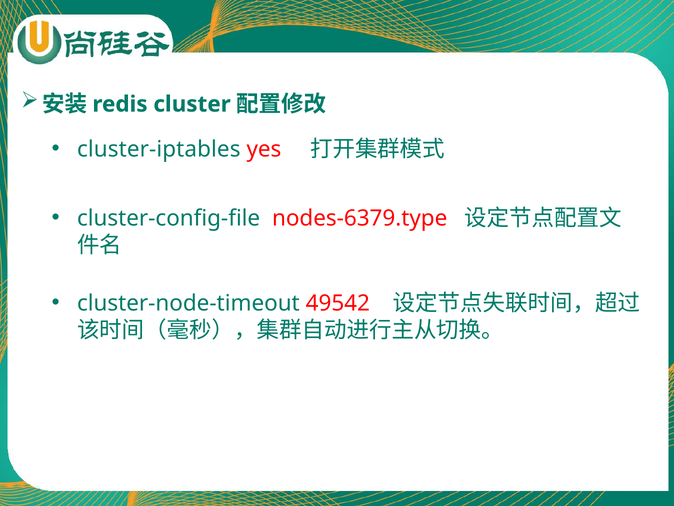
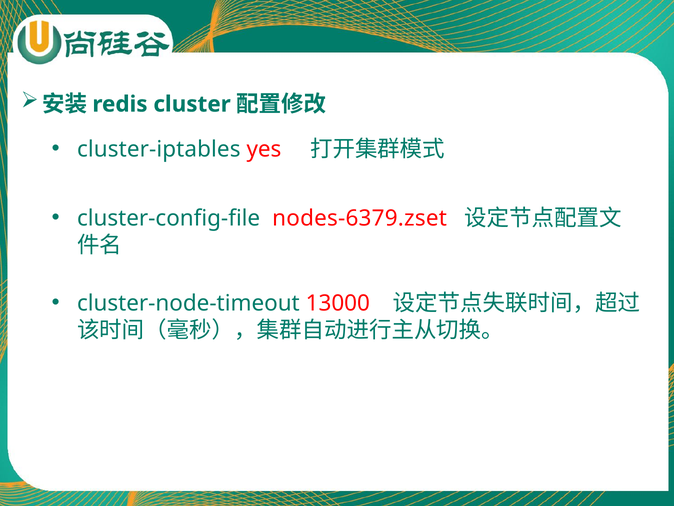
nodes-6379.type: nodes-6379.type -> nodes-6379.zset
49542: 49542 -> 13000
